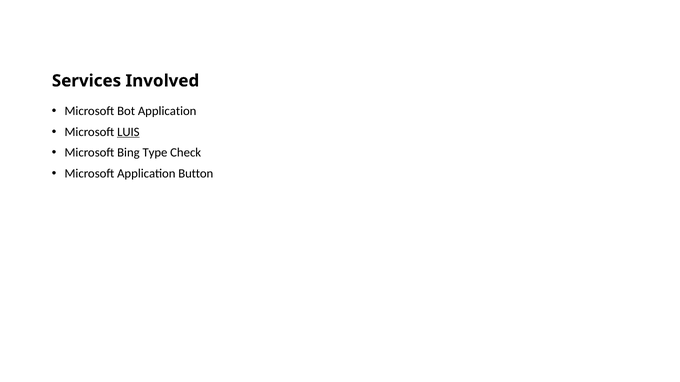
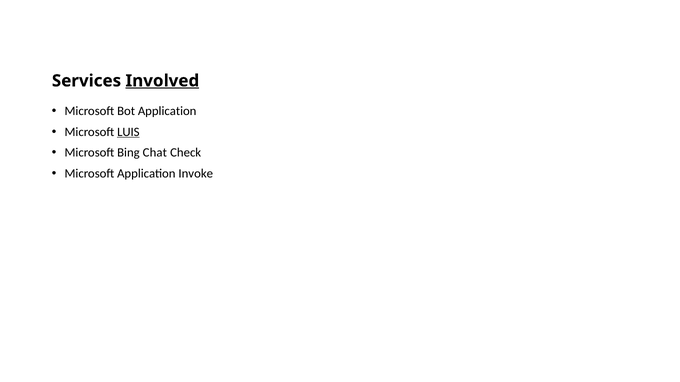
Involved underline: none -> present
Type: Type -> Chat
Button: Button -> Invoke
